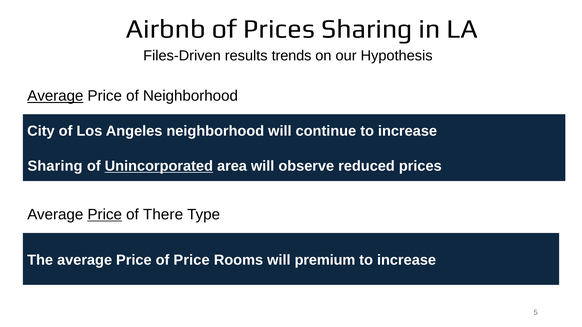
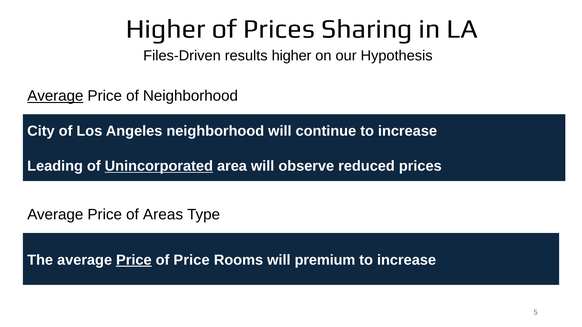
Airbnb at (166, 29): Airbnb -> Higher
results trends: trends -> higher
Sharing at (55, 166): Sharing -> Leading
Price at (105, 215) underline: present -> none
There: There -> Areas
Price at (134, 260) underline: none -> present
